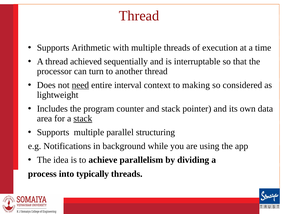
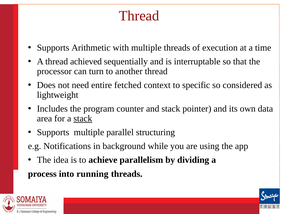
need underline: present -> none
interval: interval -> fetched
making: making -> specific
typically: typically -> running
